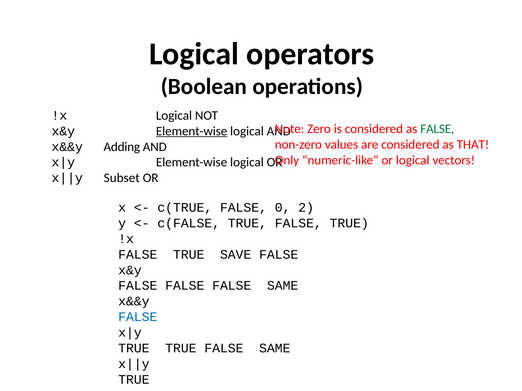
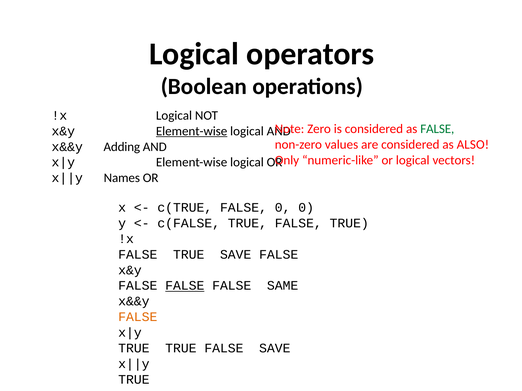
THAT: THAT -> ALSO
Subset: Subset -> Names
0 2: 2 -> 0
FALSE at (185, 286) underline: none -> present
FALSE at (138, 317) colour: blue -> orange
TRUE FALSE SAME: SAME -> SAVE
